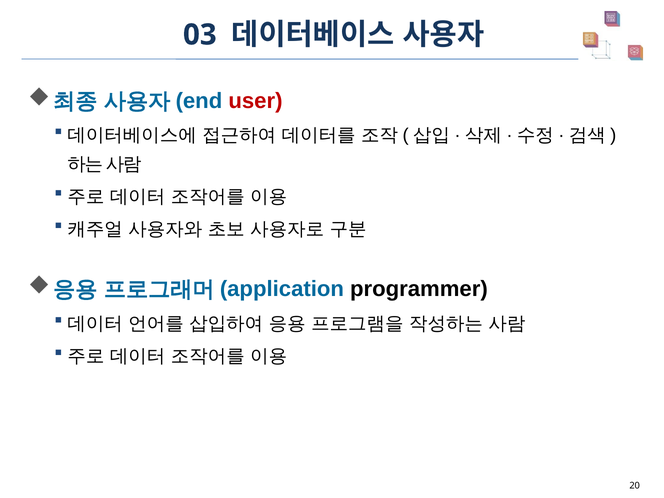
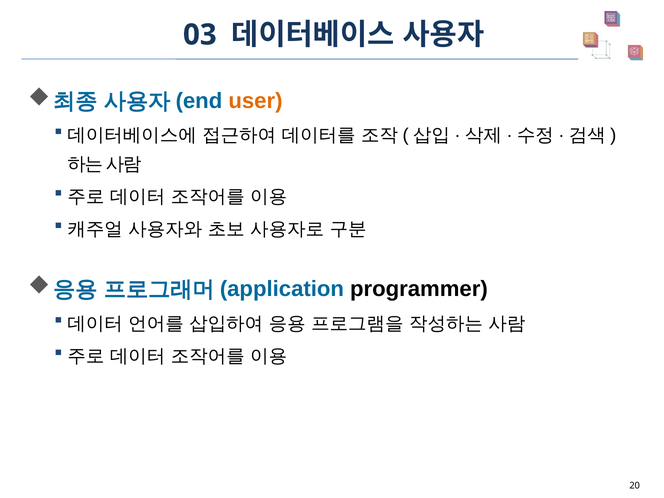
user colour: red -> orange
